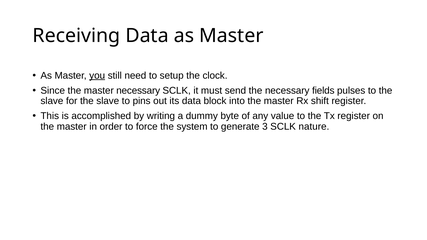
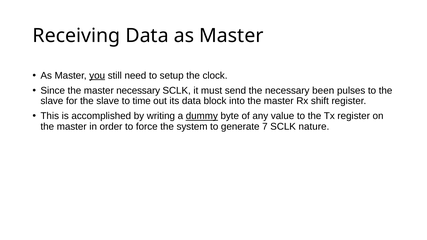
fields: fields -> been
pins: pins -> time
dummy underline: none -> present
3: 3 -> 7
